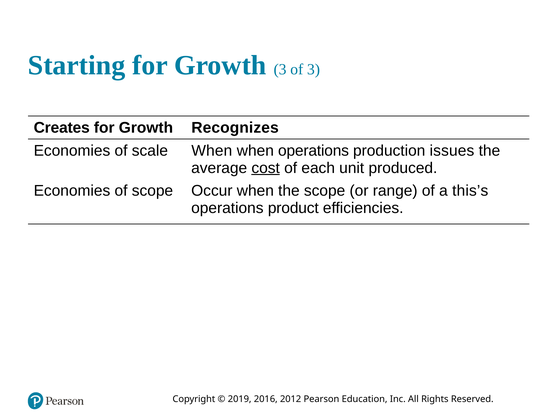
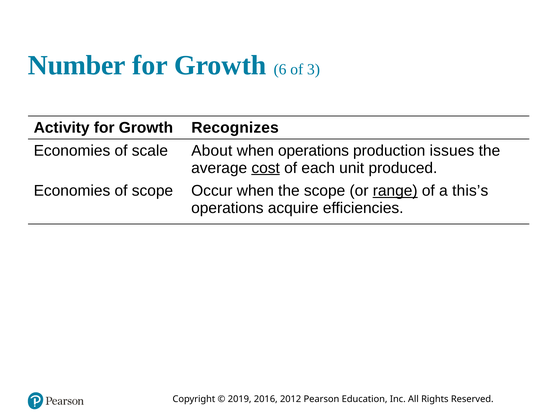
Starting: Starting -> Number
Growth 3: 3 -> 6
Creates: Creates -> Activity
scale When: When -> About
range underline: none -> present
product: product -> acquire
